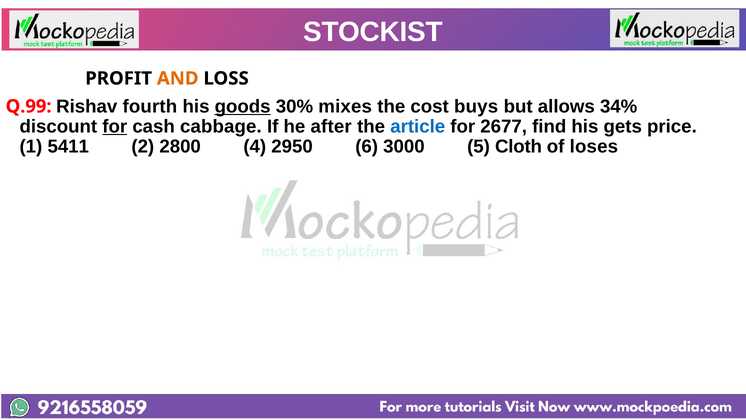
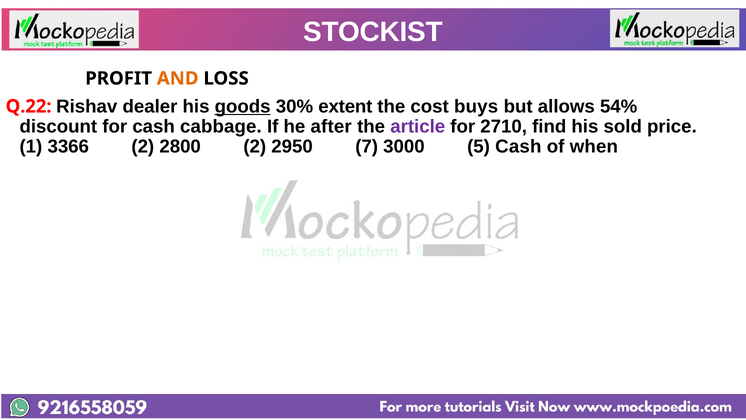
Q.99: Q.99 -> Q.22
fourth: fourth -> dealer
mixes: mixes -> extent
34%: 34% -> 54%
for at (115, 126) underline: present -> none
article colour: blue -> purple
2677: 2677 -> 2710
gets: gets -> sold
5411: 5411 -> 3366
2800 4: 4 -> 2
6: 6 -> 7
5 Cloth: Cloth -> Cash
loses: loses -> when
